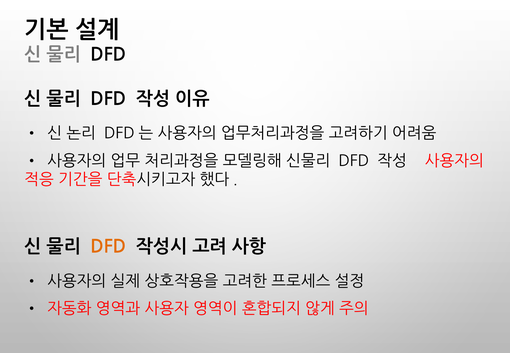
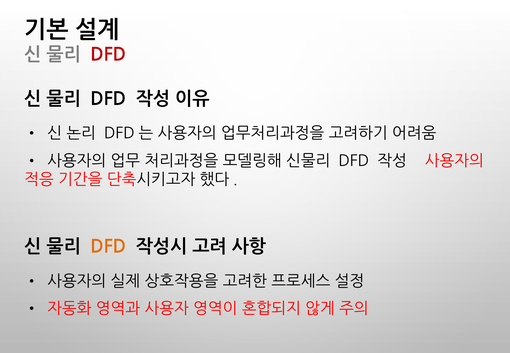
DFD at (108, 55) colour: black -> red
